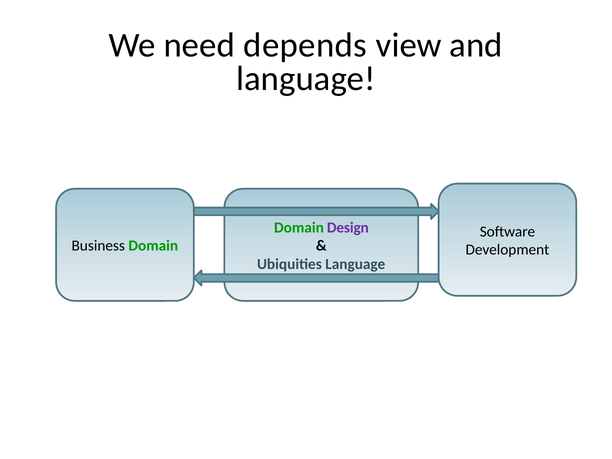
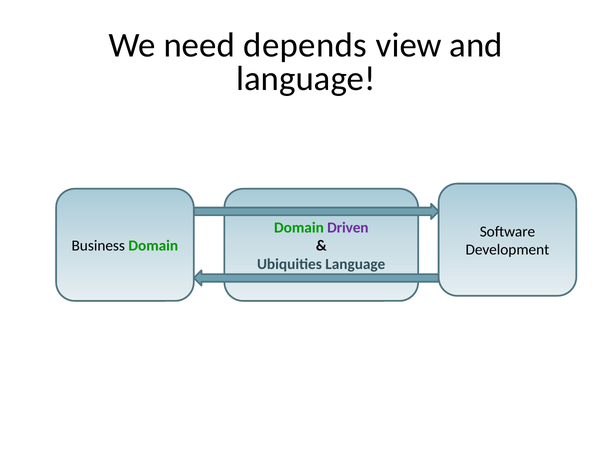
Design: Design -> Driven
